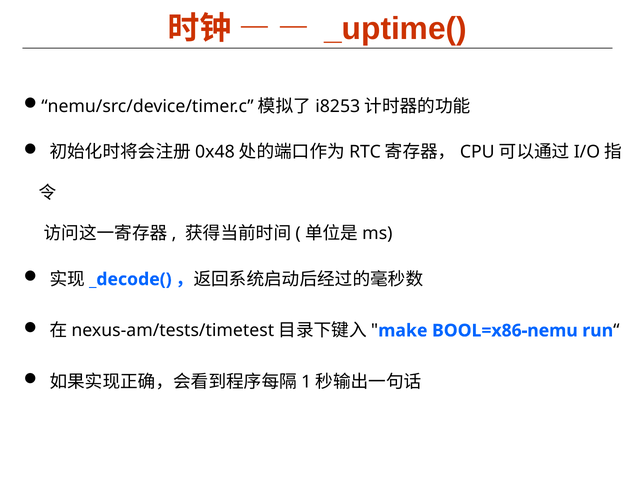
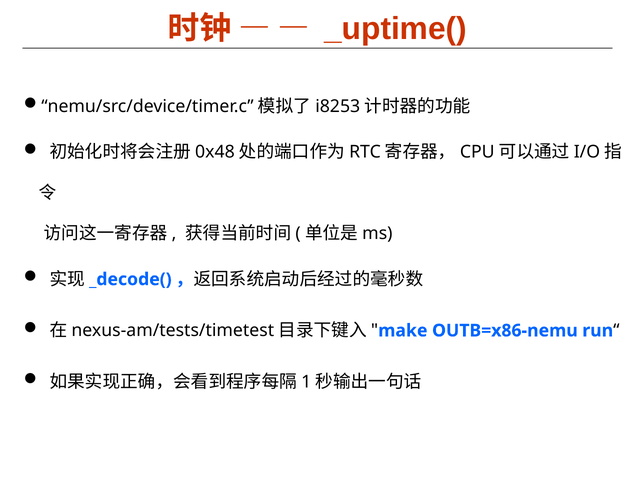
BOOL=x86-nemu: BOOL=x86-nemu -> OUTB=x86-nemu
